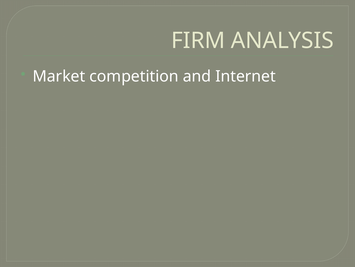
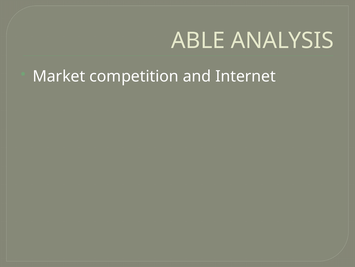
FIRM: FIRM -> ABLE
